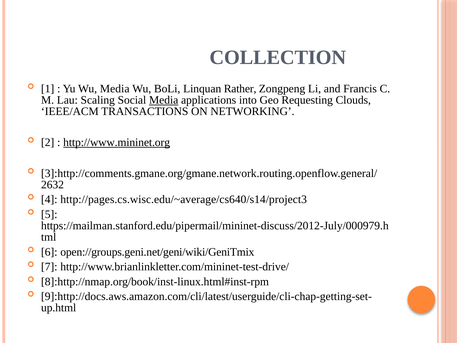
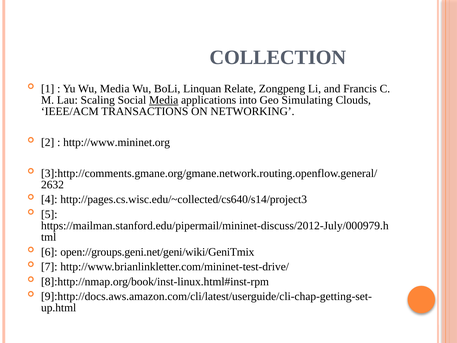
Rather: Rather -> Relate
Requesting: Requesting -> Simulating
http://www.mininet.org underline: present -> none
http://pages.cs.wisc.edu/~average/cs640/s14/project3: http://pages.cs.wisc.edu/~average/cs640/s14/project3 -> http://pages.cs.wisc.edu/~collected/cs640/s14/project3
